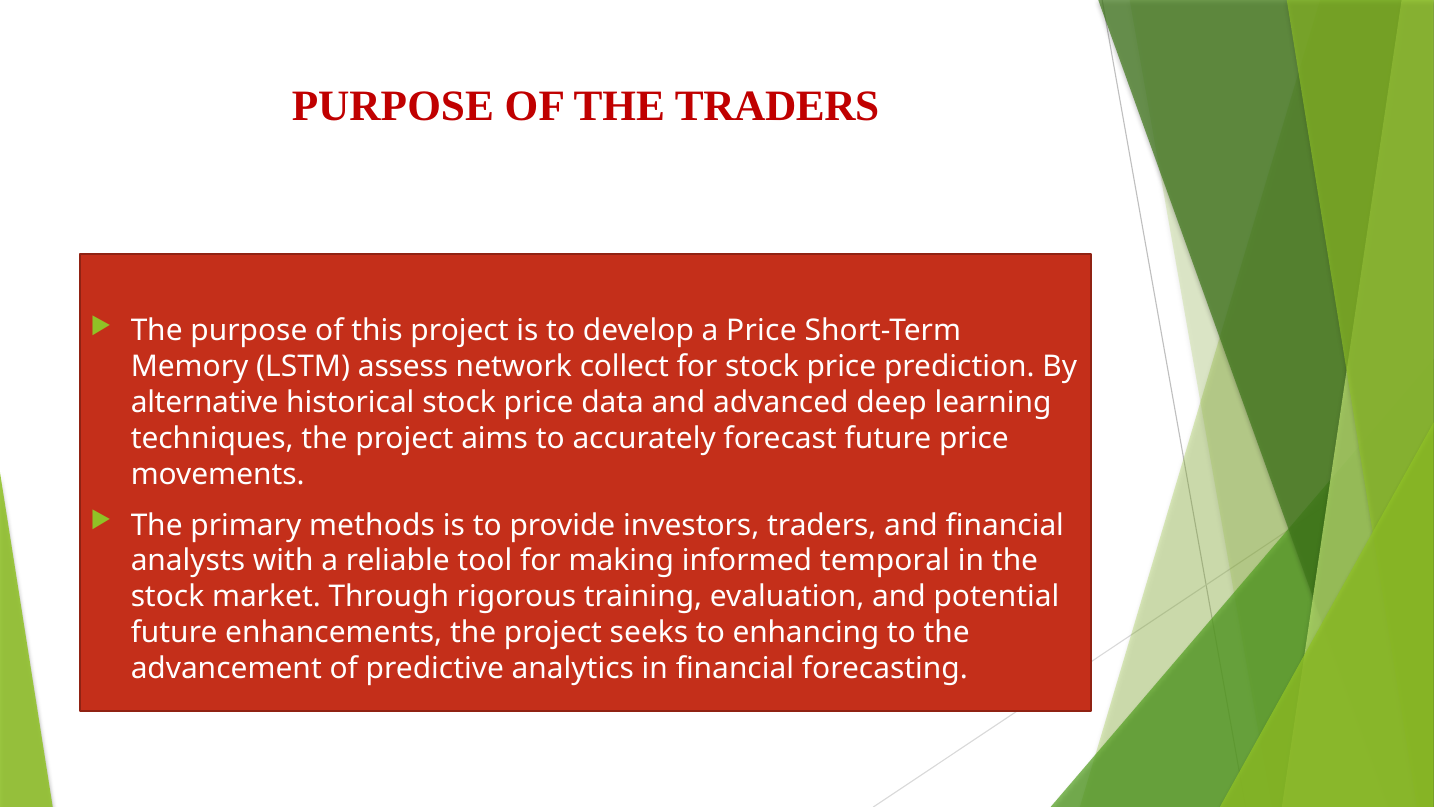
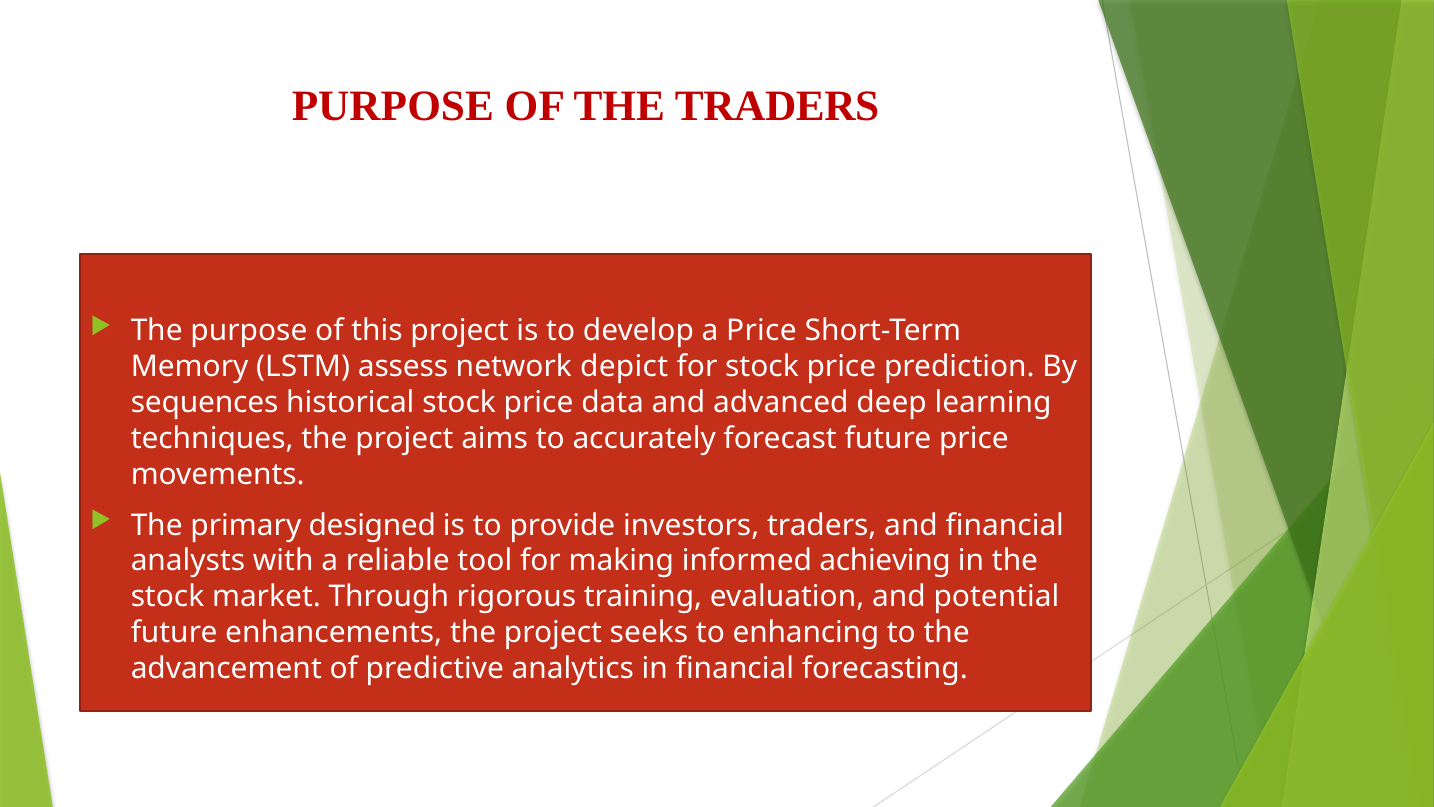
collect: collect -> depict
alternative: alternative -> sequences
methods: methods -> designed
temporal: temporal -> achieving
